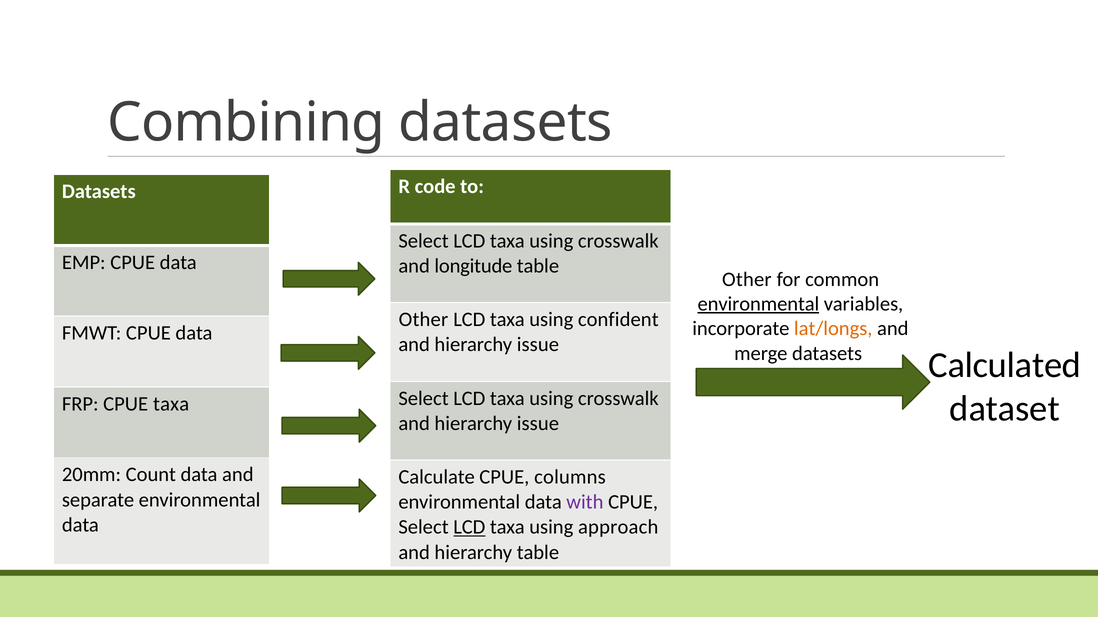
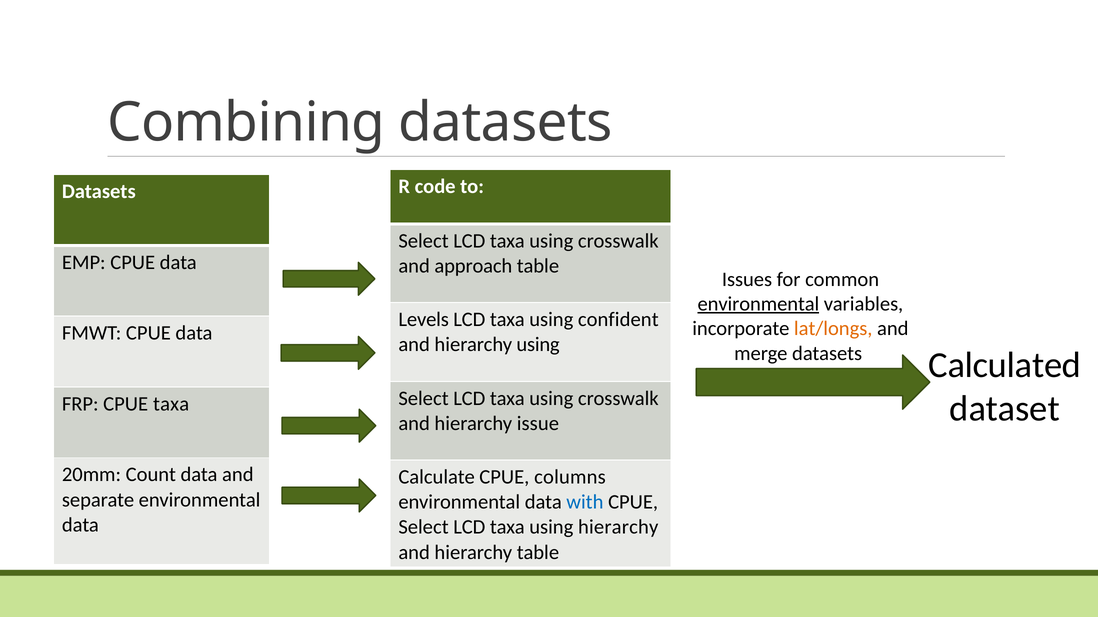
longitude: longitude -> approach
Other at (747, 280): Other -> Issues
Other at (423, 320): Other -> Levels
issue at (538, 345): issue -> using
with colour: purple -> blue
LCD at (469, 528) underline: present -> none
using approach: approach -> hierarchy
